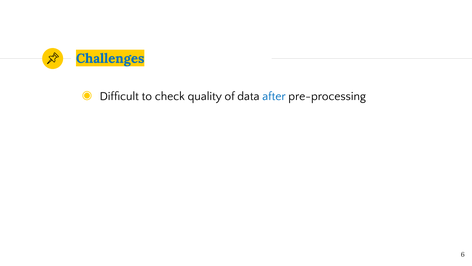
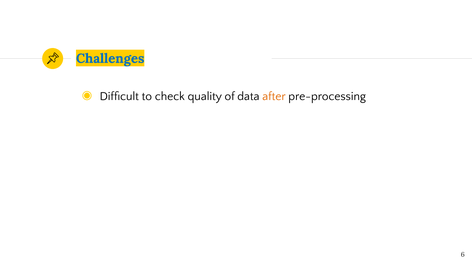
after colour: blue -> orange
